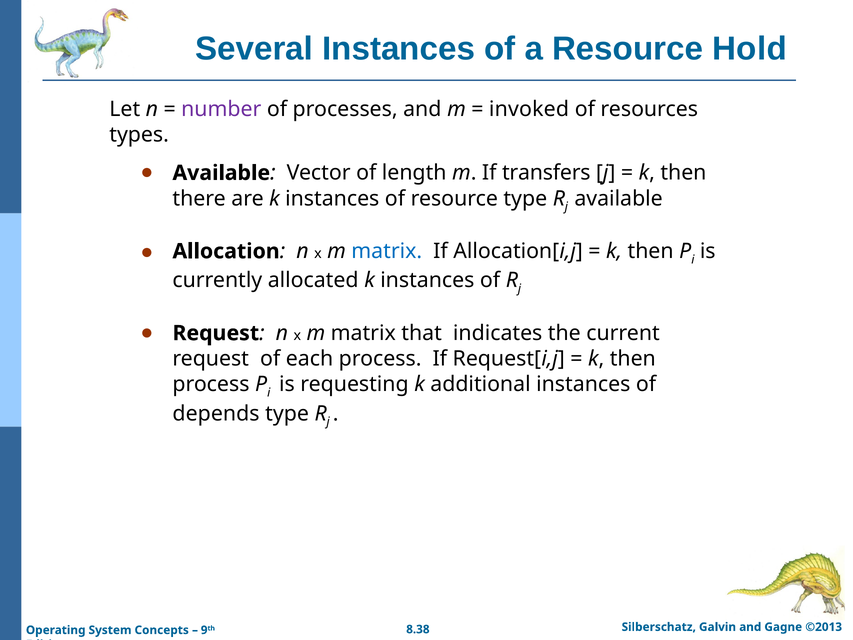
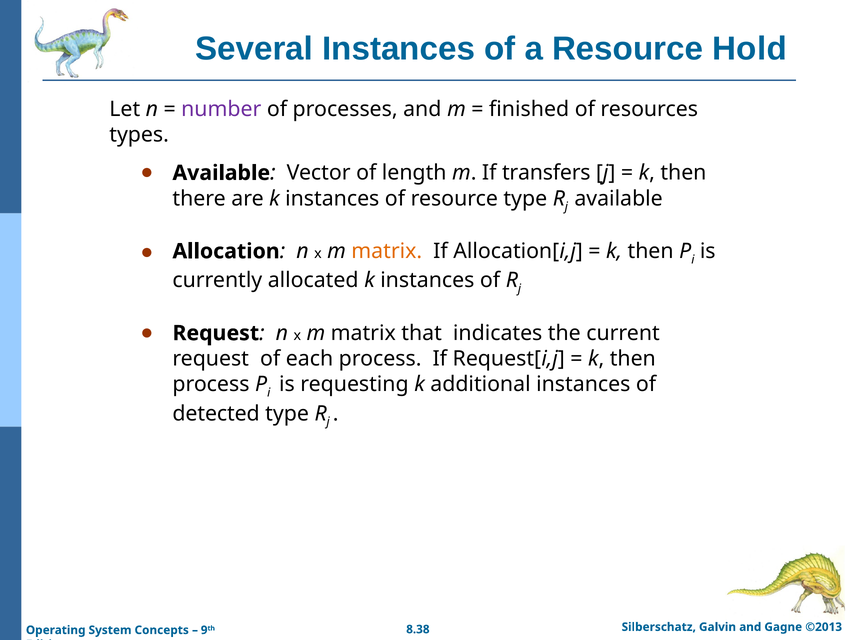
invoked: invoked -> finished
matrix at (387, 251) colour: blue -> orange
depends: depends -> detected
